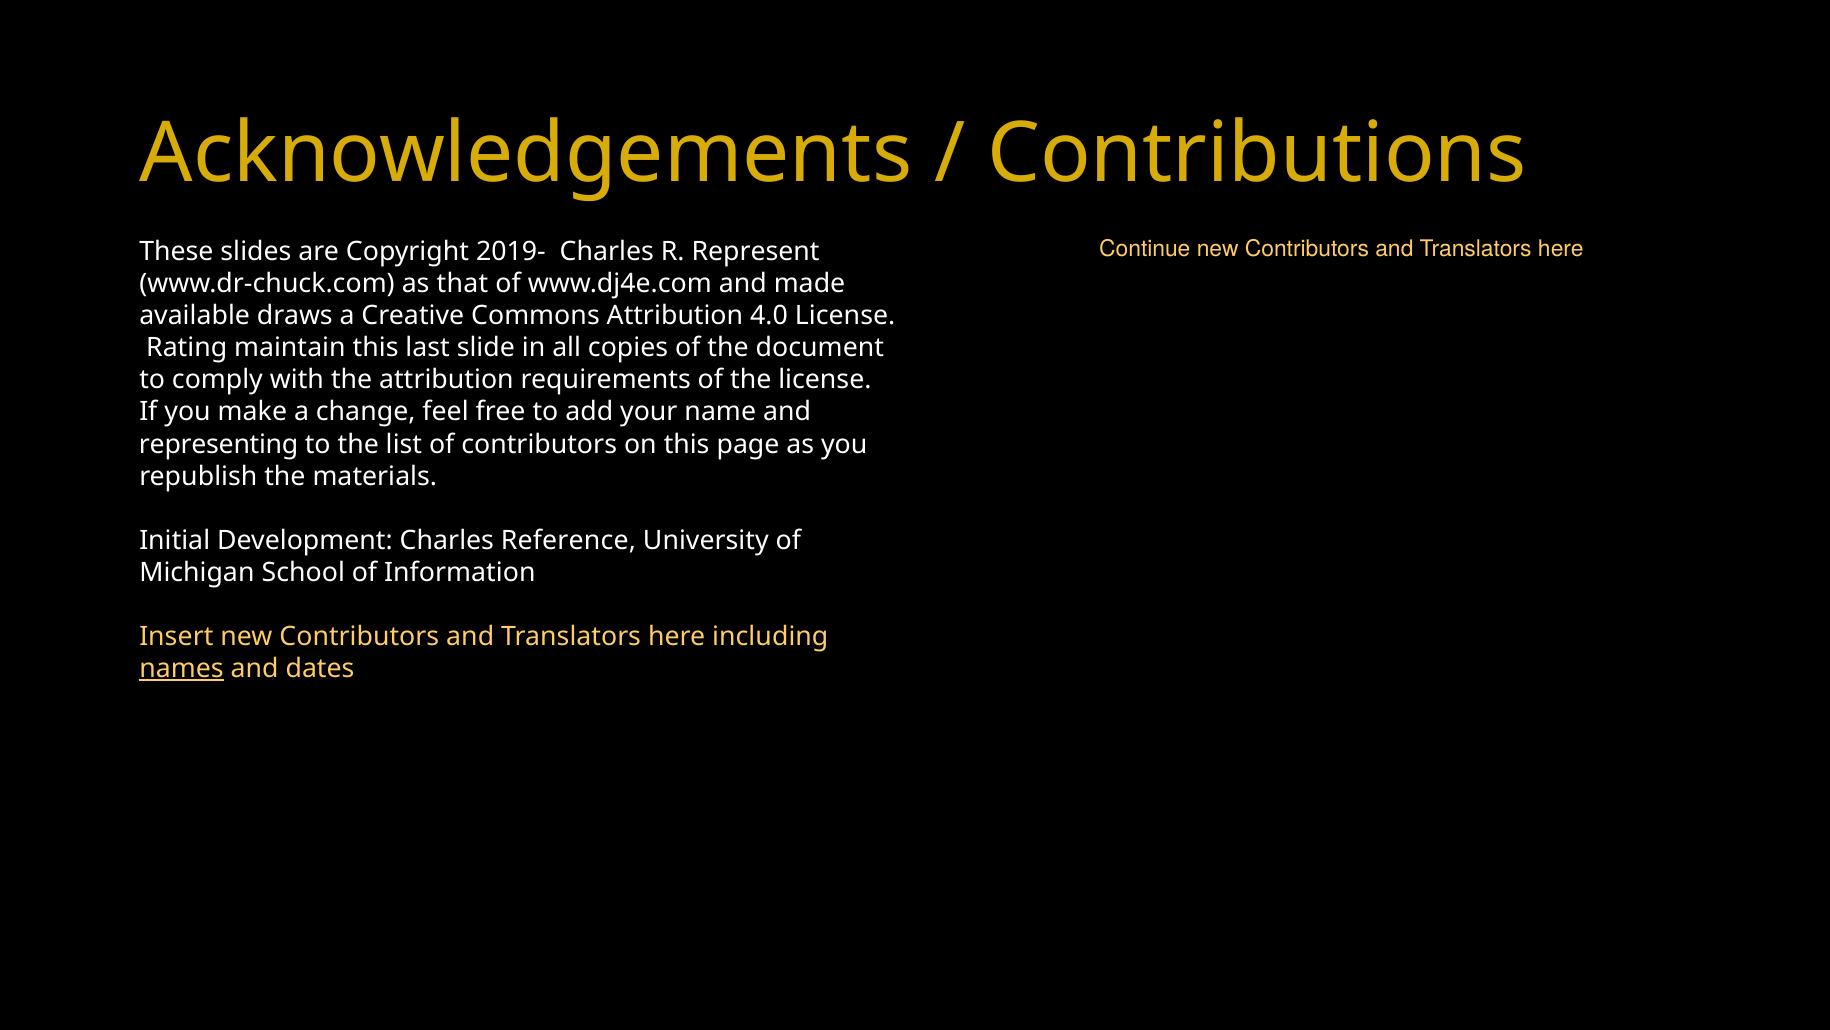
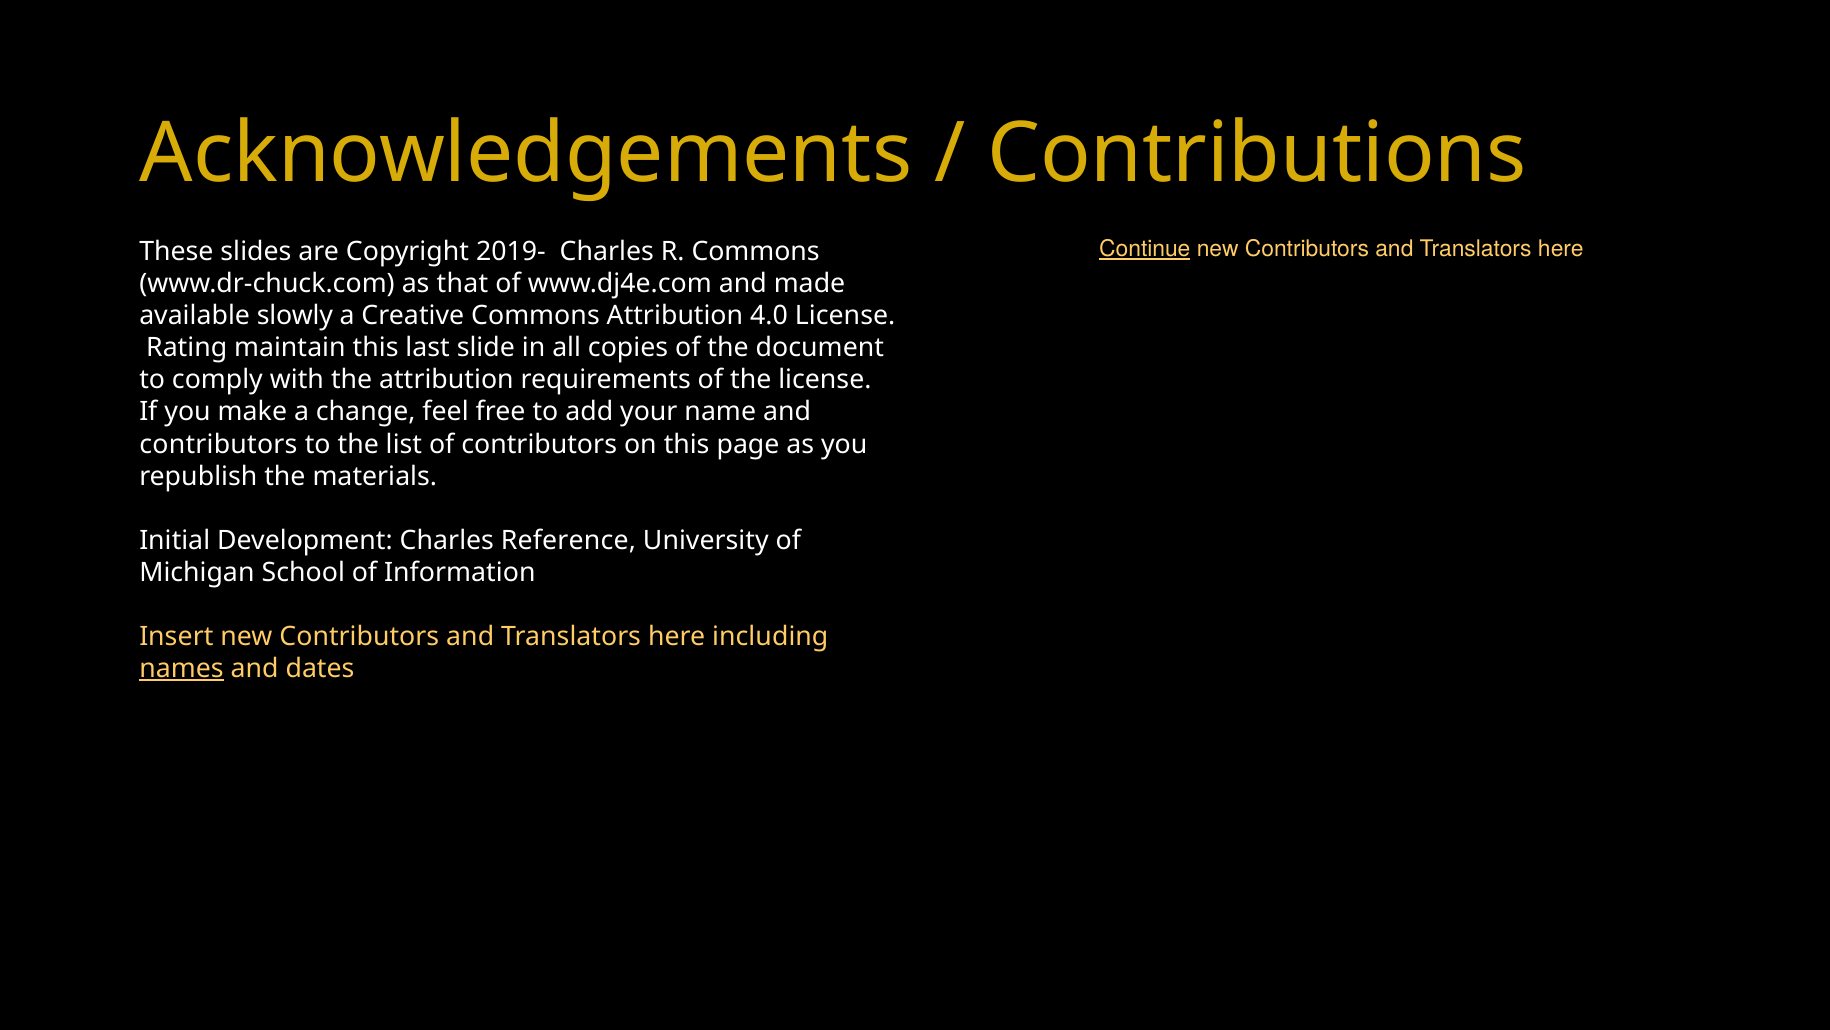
Continue underline: none -> present
R Represent: Represent -> Commons
draws: draws -> slowly
representing at (219, 444): representing -> contributors
